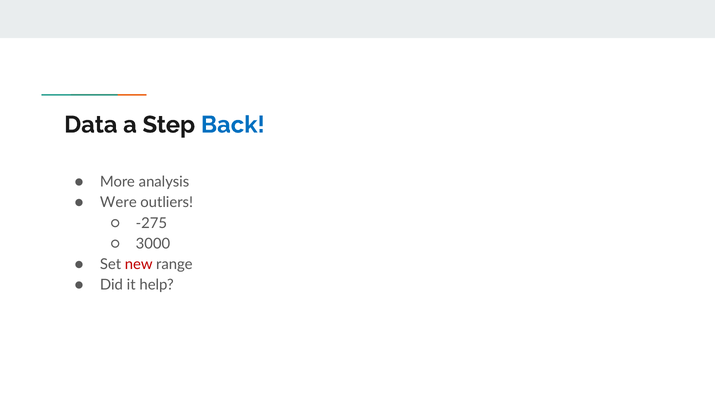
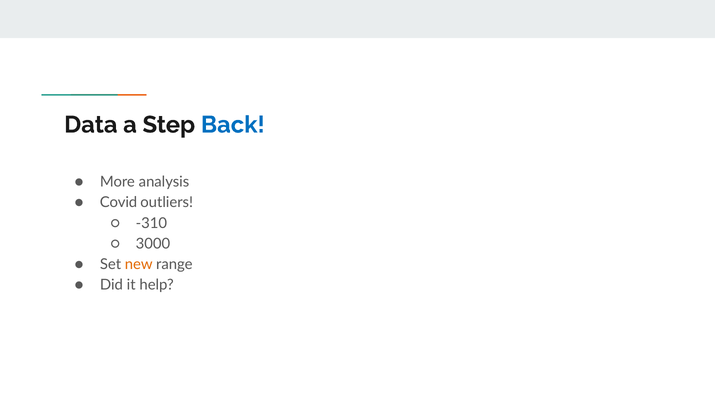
Were: Were -> Covid
-275: -275 -> -310
new colour: red -> orange
